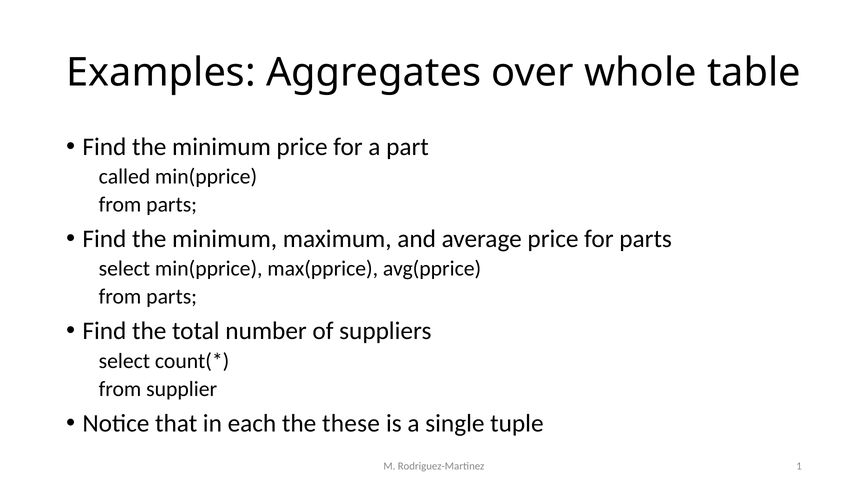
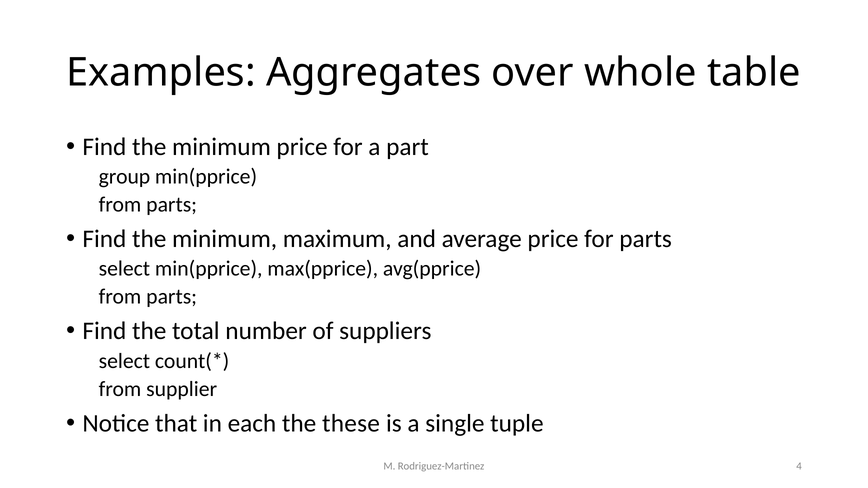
called: called -> group
1: 1 -> 4
